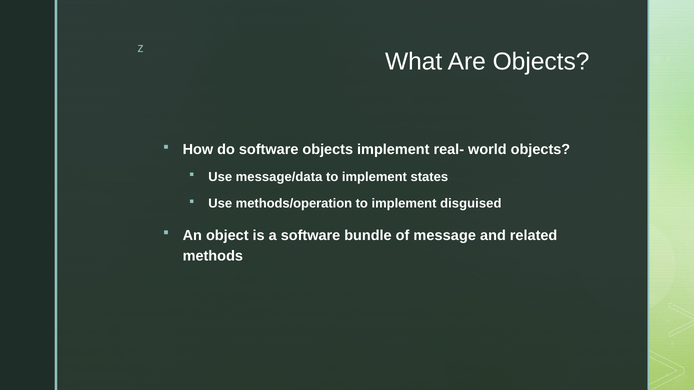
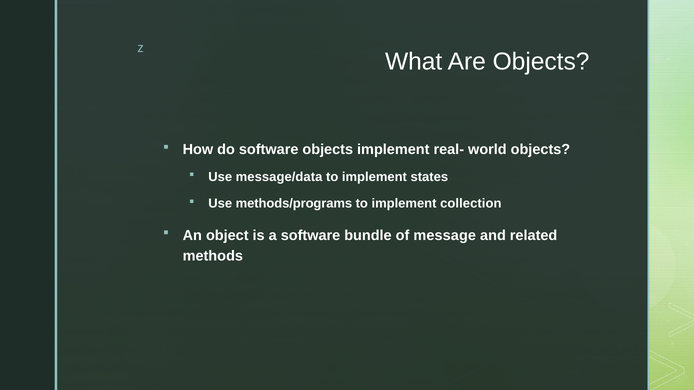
methods/operation: methods/operation -> methods/programs
disguised: disguised -> collection
